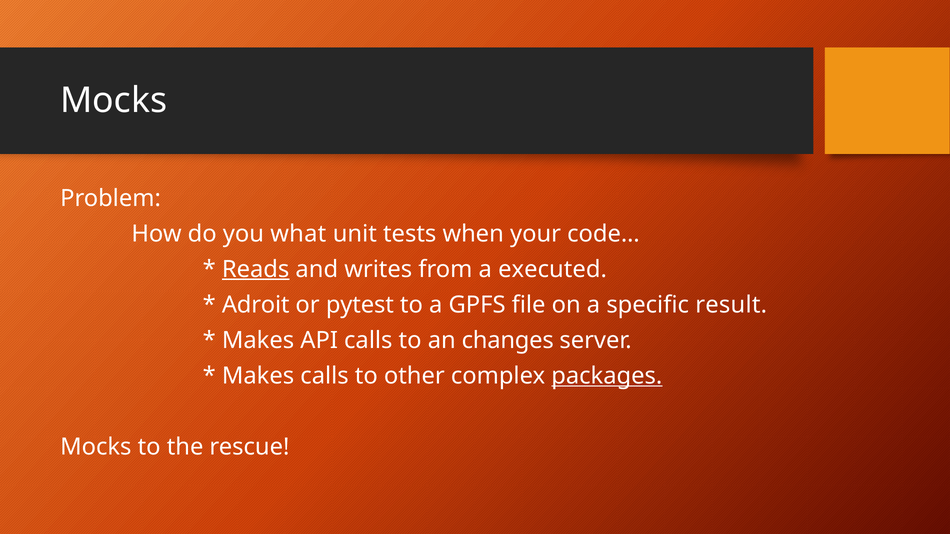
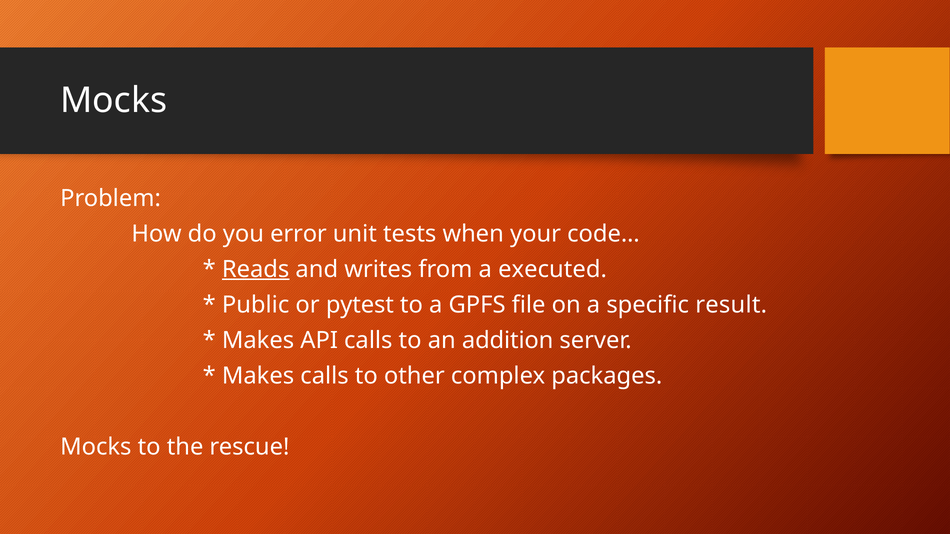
what: what -> error
Adroit: Adroit -> Public
changes: changes -> addition
packages underline: present -> none
